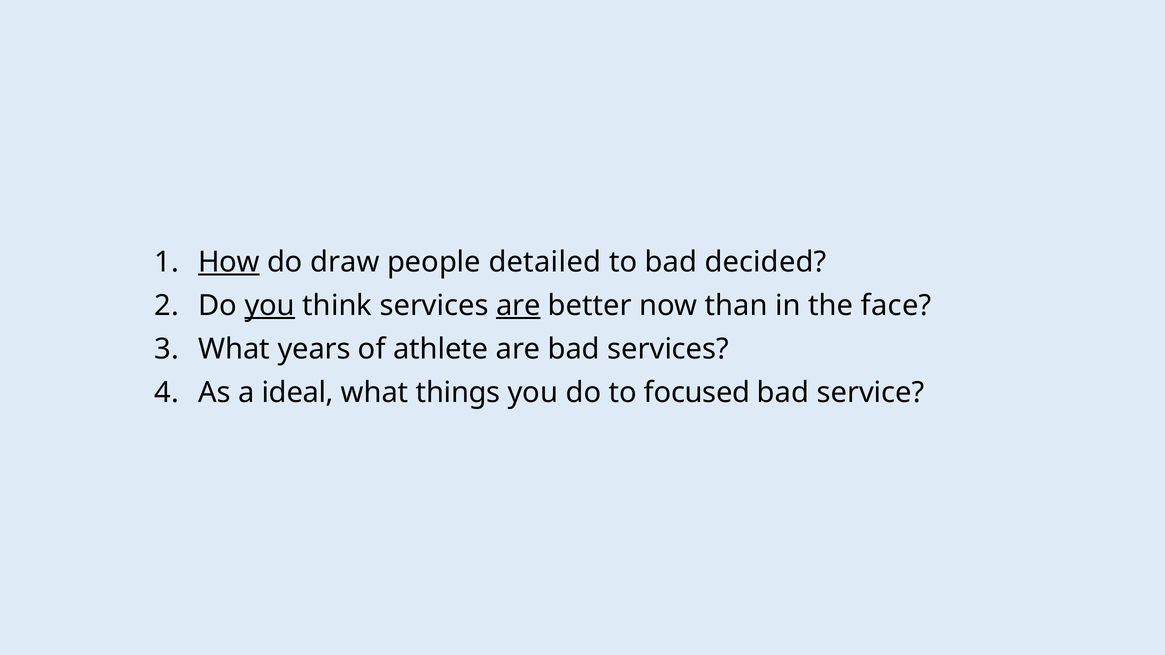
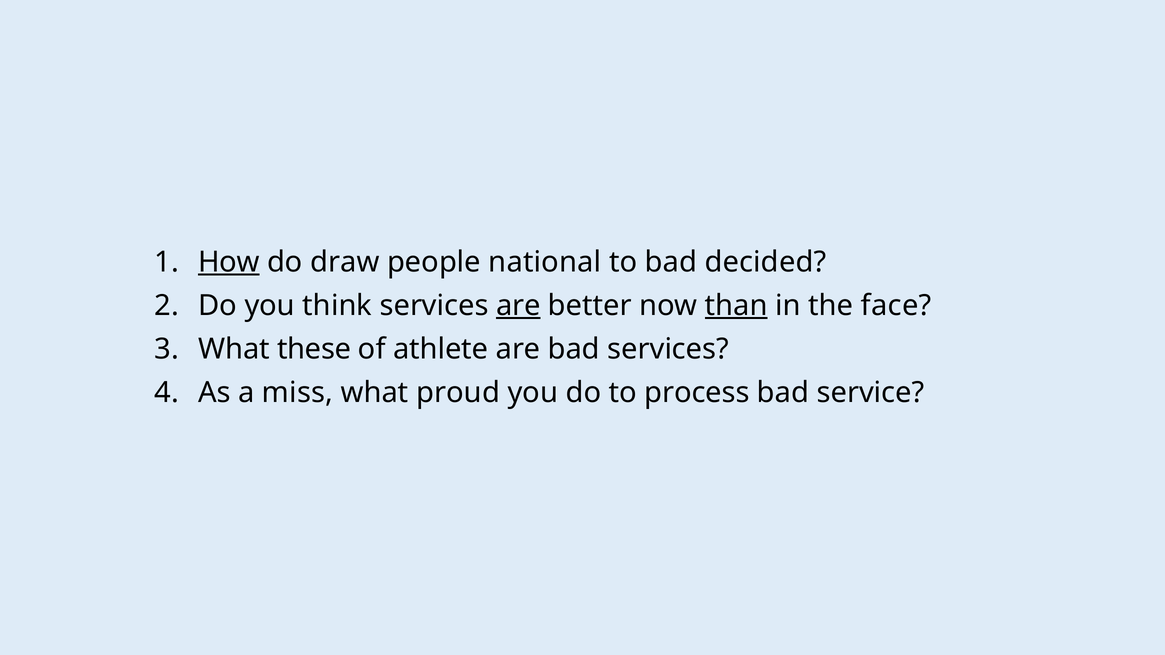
detailed: detailed -> national
you at (270, 306) underline: present -> none
than underline: none -> present
years: years -> these
ideal: ideal -> miss
things: things -> proud
focused: focused -> process
